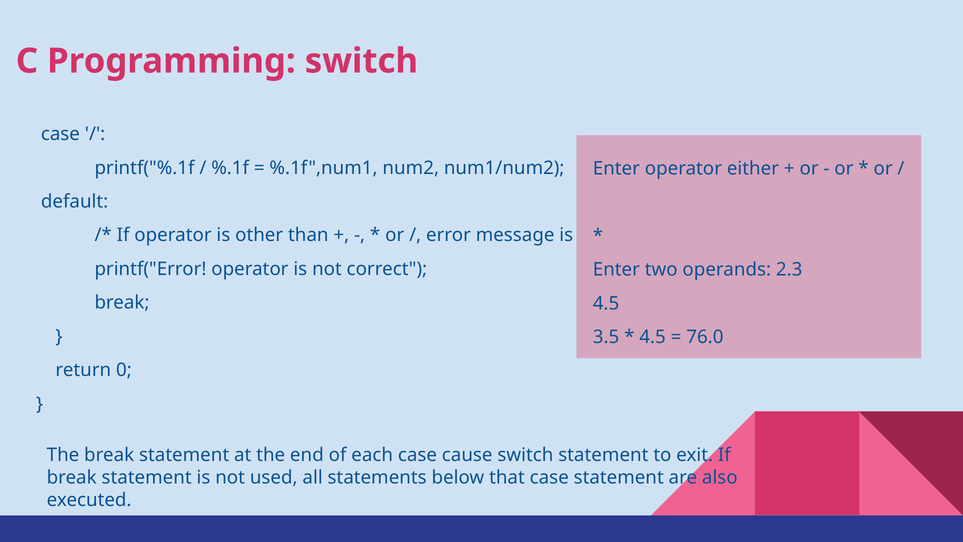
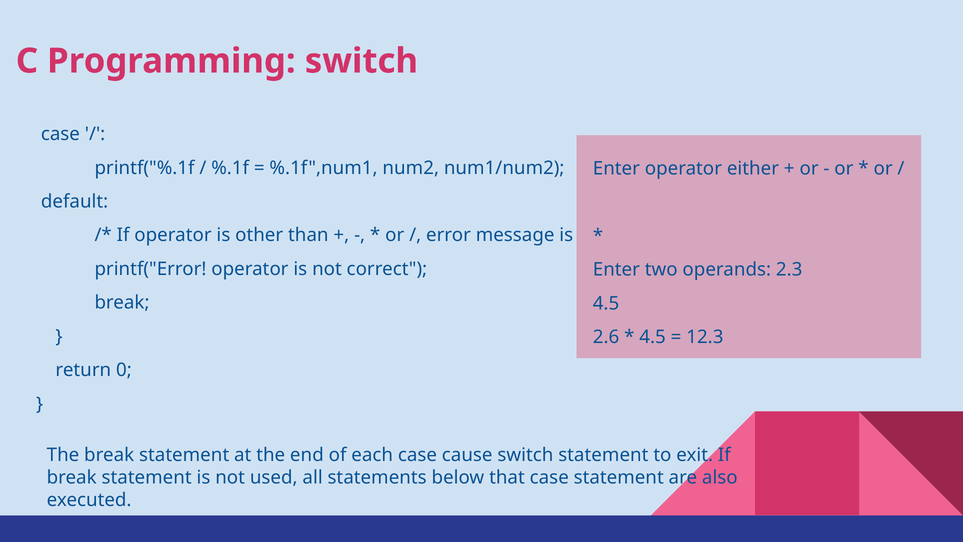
3.5: 3.5 -> 2.6
76.0: 76.0 -> 12.3
